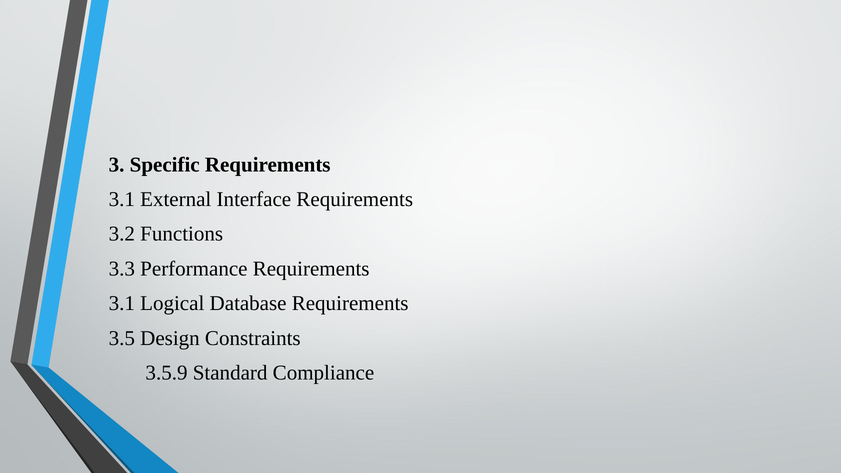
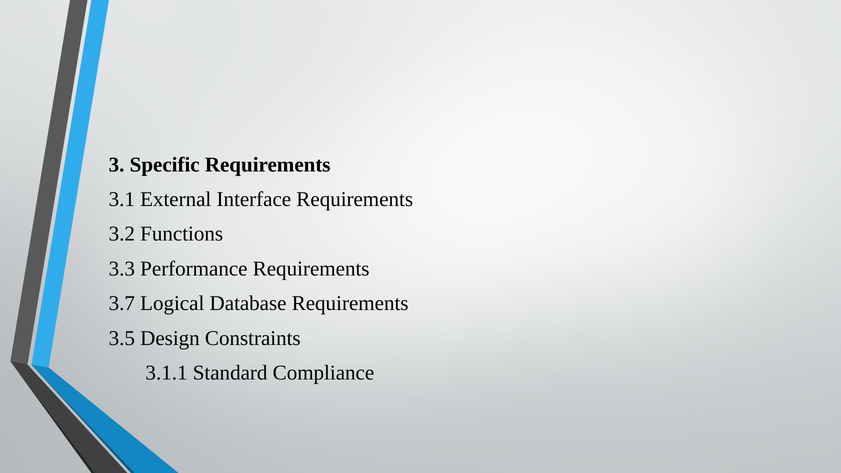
3.1 at (122, 303): 3.1 -> 3.7
3.5.9: 3.5.9 -> 3.1.1
